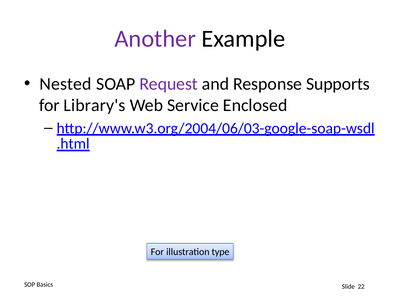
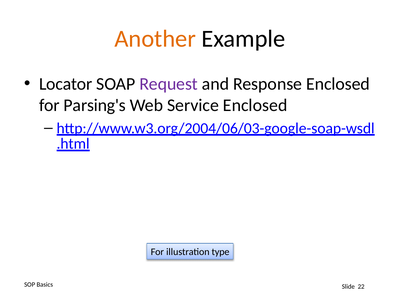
Another colour: purple -> orange
Nested: Nested -> Locator
Response Supports: Supports -> Enclosed
Library's: Library's -> Parsing's
